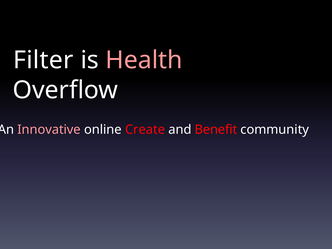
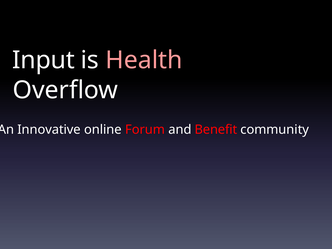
Filter: Filter -> Input
Innovative colour: pink -> white
Create: Create -> Forum
